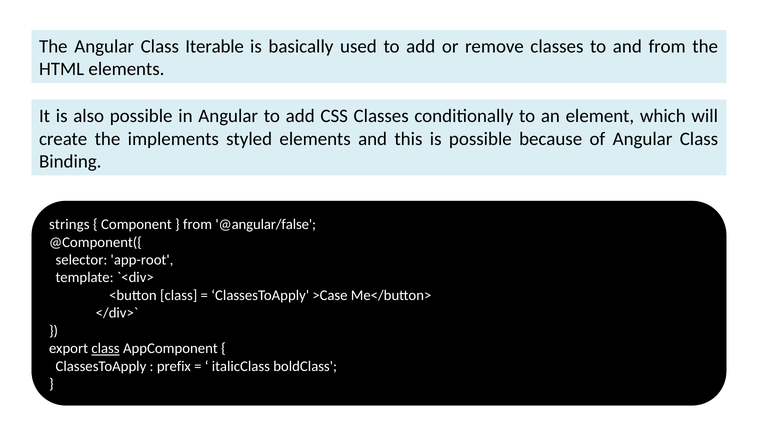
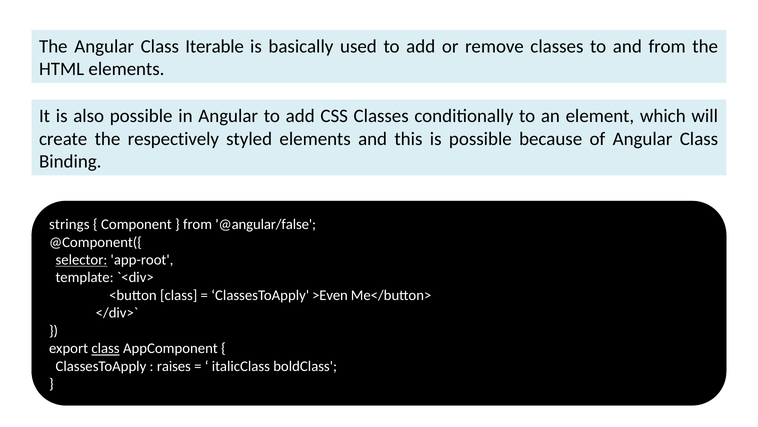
implements: implements -> respectively
selector underline: none -> present
>Case: >Case -> >Even
prefix: prefix -> raises
